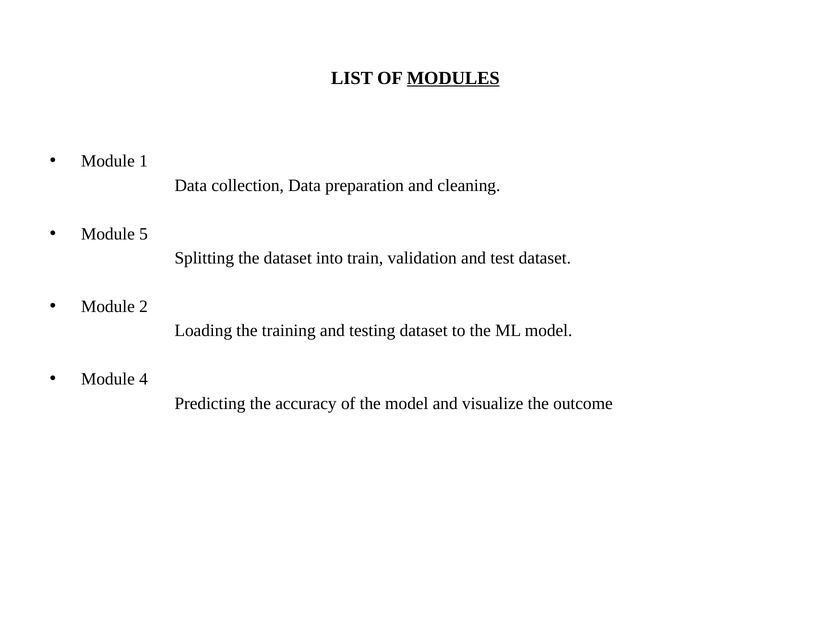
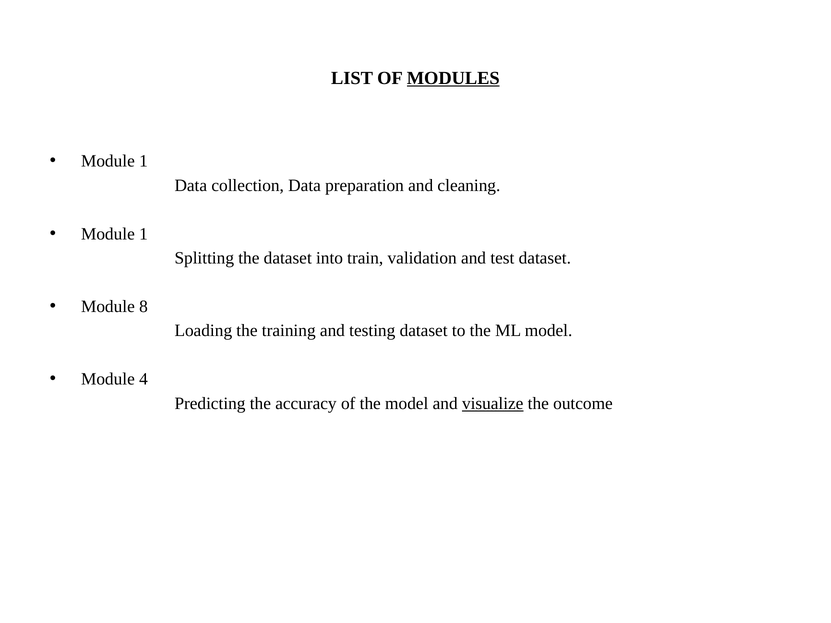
5 at (143, 234): 5 -> 1
2: 2 -> 8
visualize underline: none -> present
